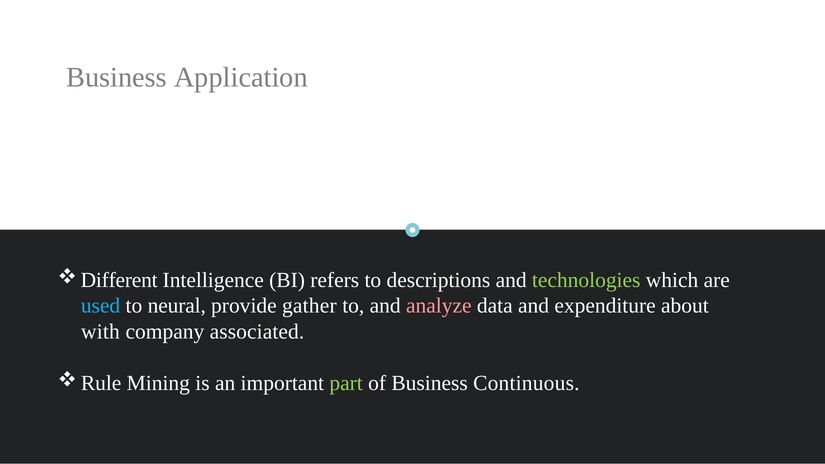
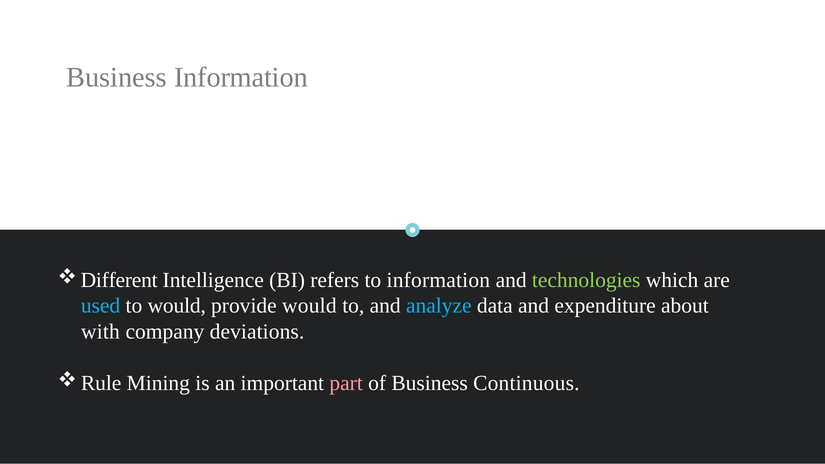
Business Application: Application -> Information
to descriptions: descriptions -> information
to neural: neural -> would
provide gather: gather -> would
analyze colour: pink -> light blue
associated: associated -> deviations
part colour: light green -> pink
